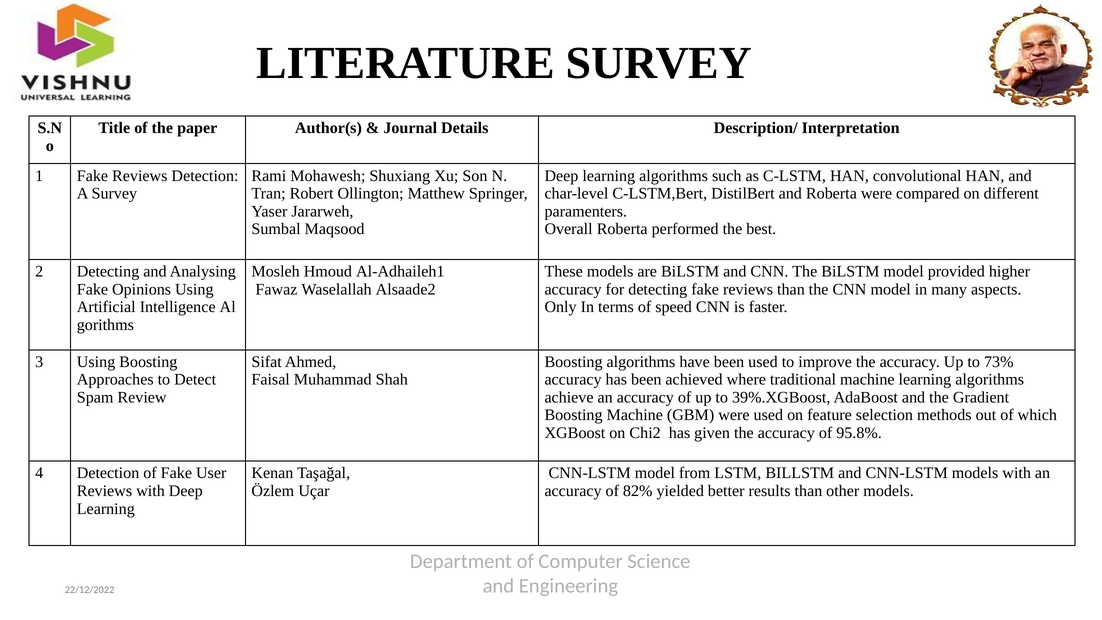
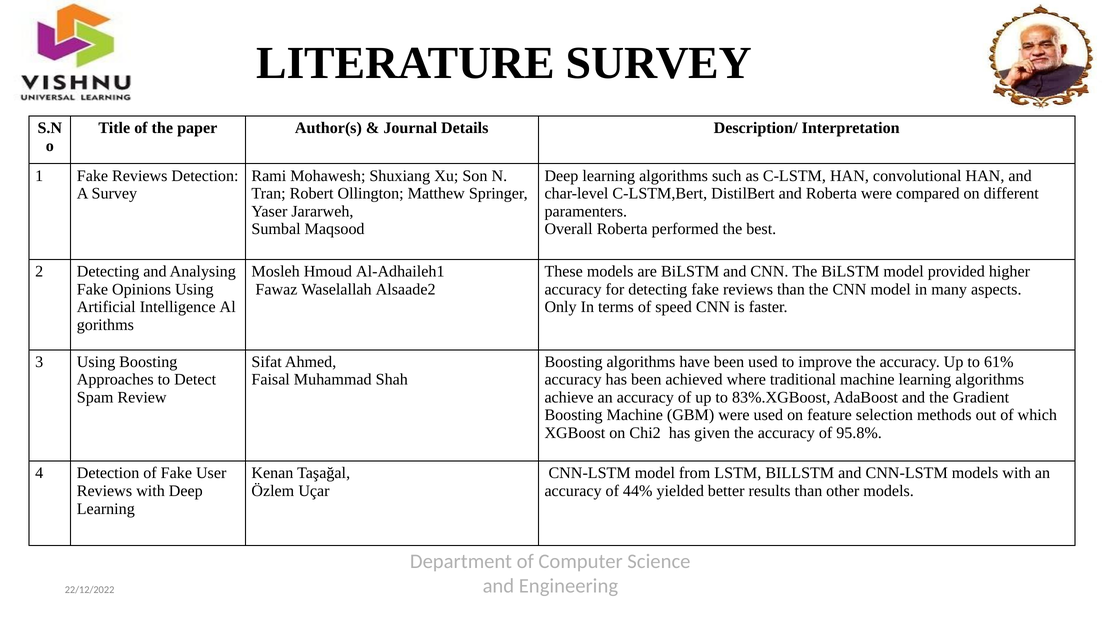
73%: 73% -> 61%
39%.XGBoost: 39%.XGBoost -> 83%.XGBoost
82%: 82% -> 44%
